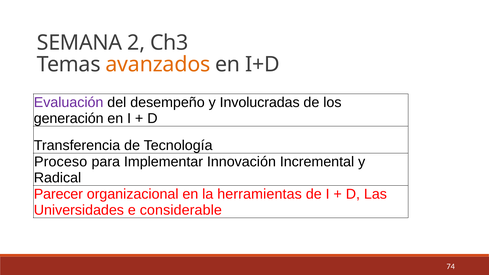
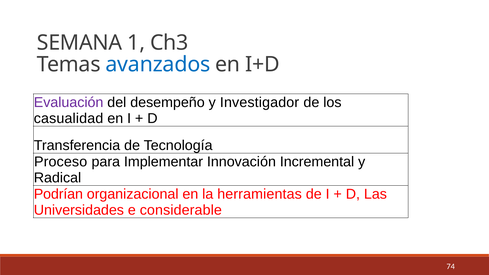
2: 2 -> 1
avanzados colour: orange -> blue
Involucradas: Involucradas -> Investigador
generación: generación -> casualidad
Parecer: Parecer -> Podrían
